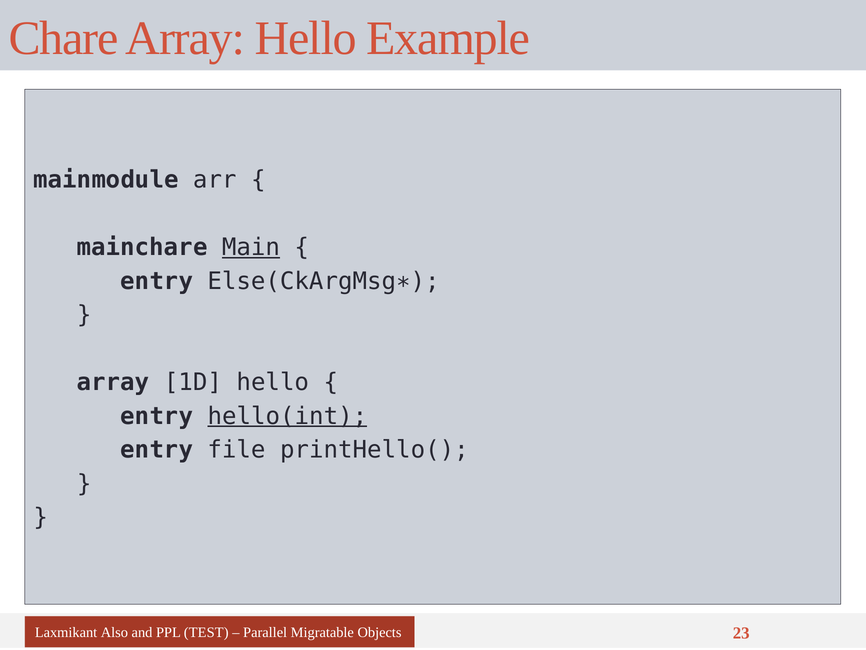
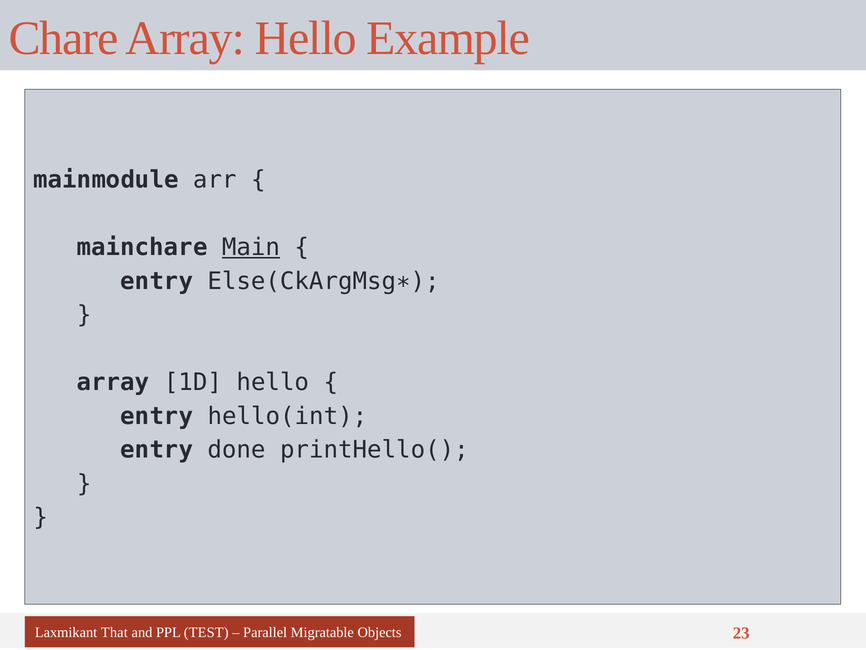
hello(int underline: present -> none
file: file -> done
Also: Also -> That
